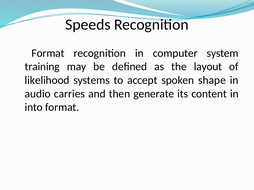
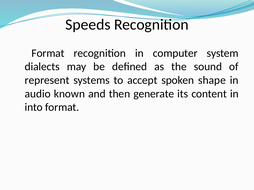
training: training -> dialects
layout: layout -> sound
likelihood: likelihood -> represent
carries: carries -> known
